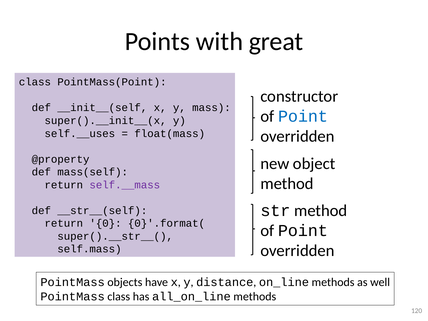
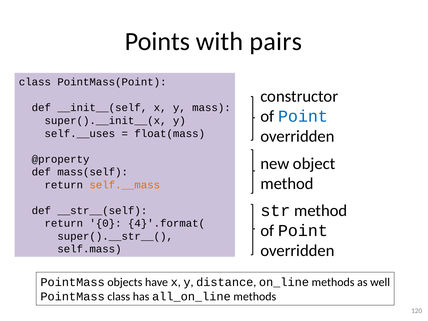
great: great -> pairs
self.__mass colour: purple -> orange
0}'.format(: 0}'.format( -> 4}'.format(
